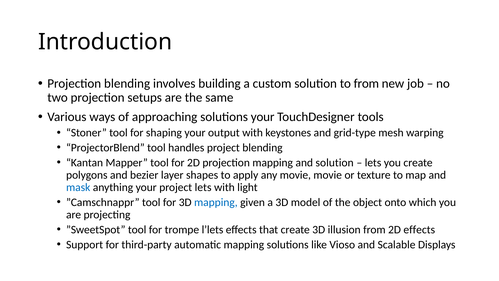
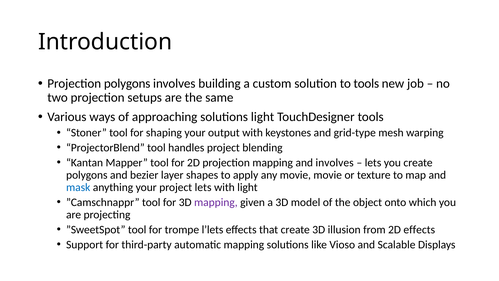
Projection blending: blending -> polygons
to from: from -> tools
solutions your: your -> light
and solution: solution -> involves
mapping at (216, 202) colour: blue -> purple
